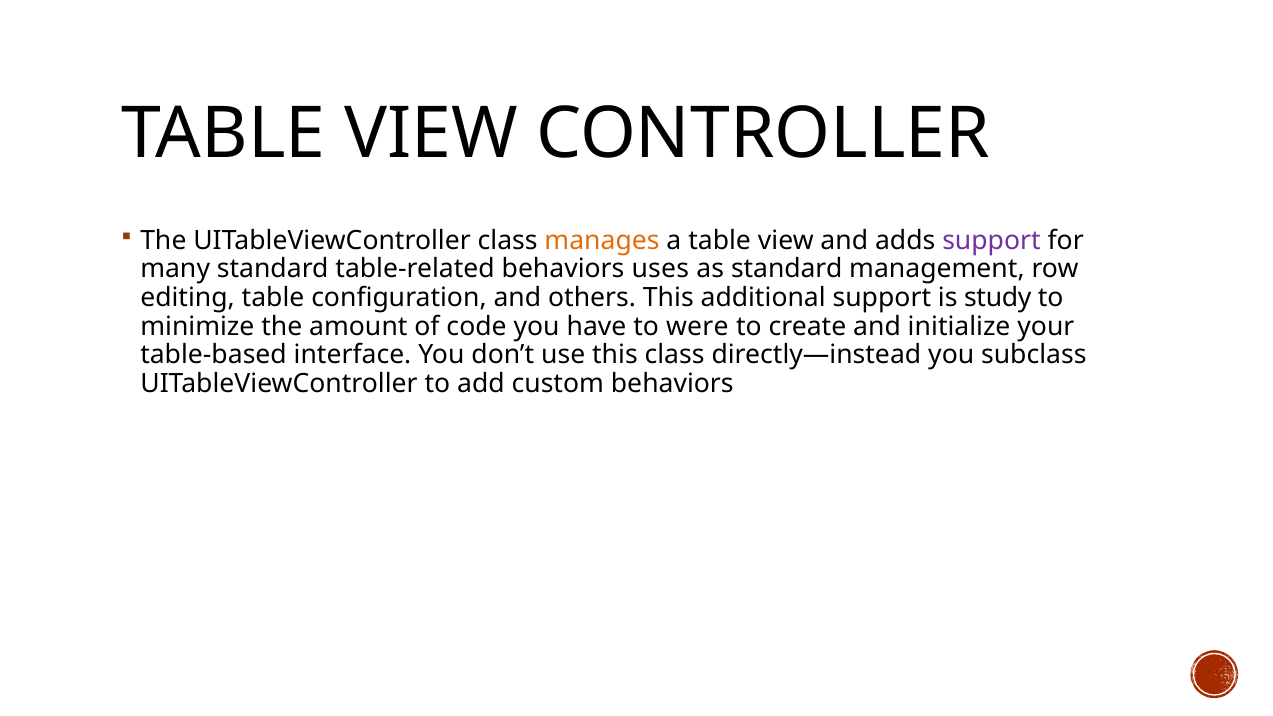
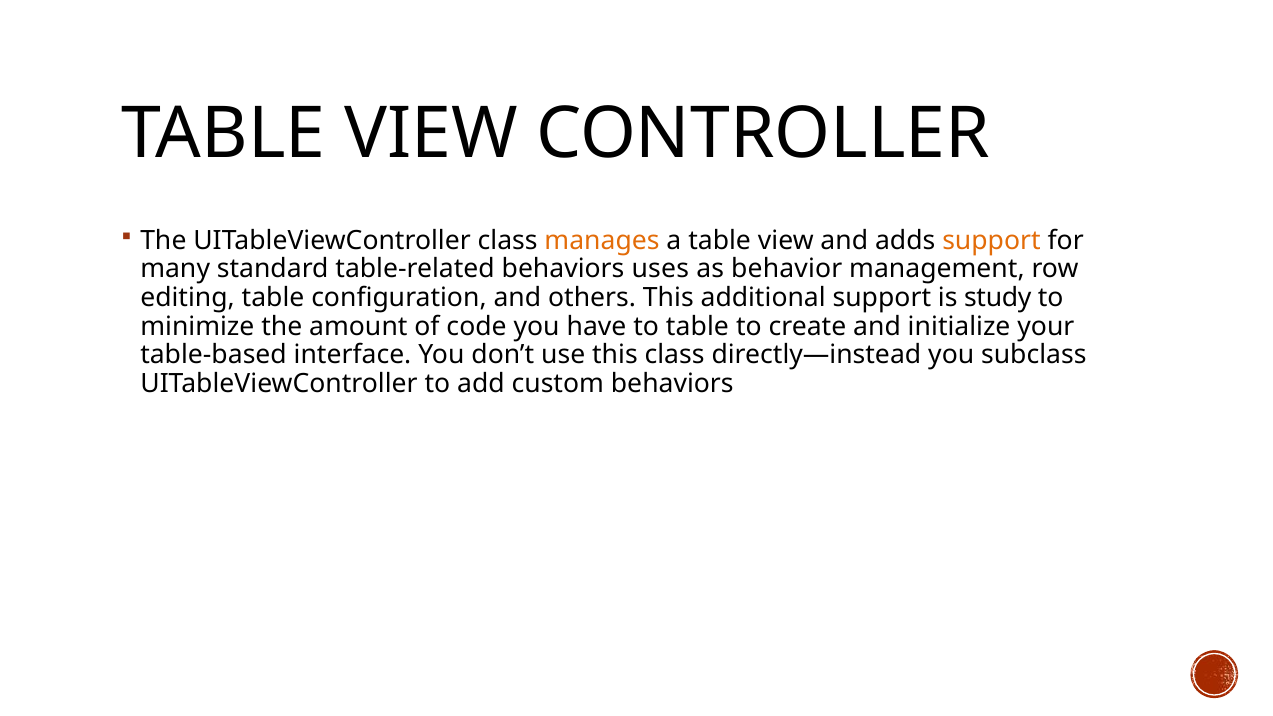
support at (991, 240) colour: purple -> orange
as standard: standard -> behavior
to were: were -> table
